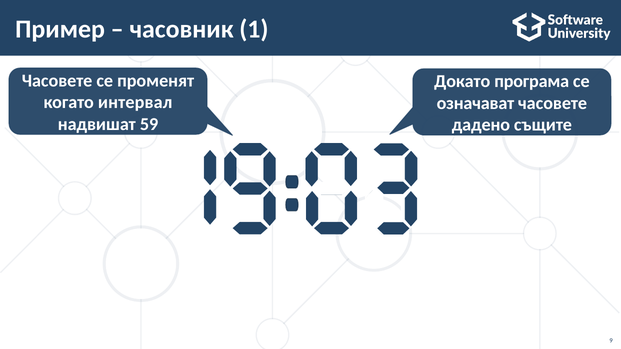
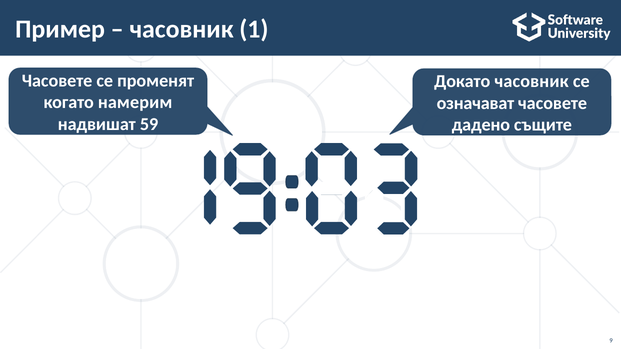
Докато програма: програма -> часовник
интервал: интервал -> намерим
